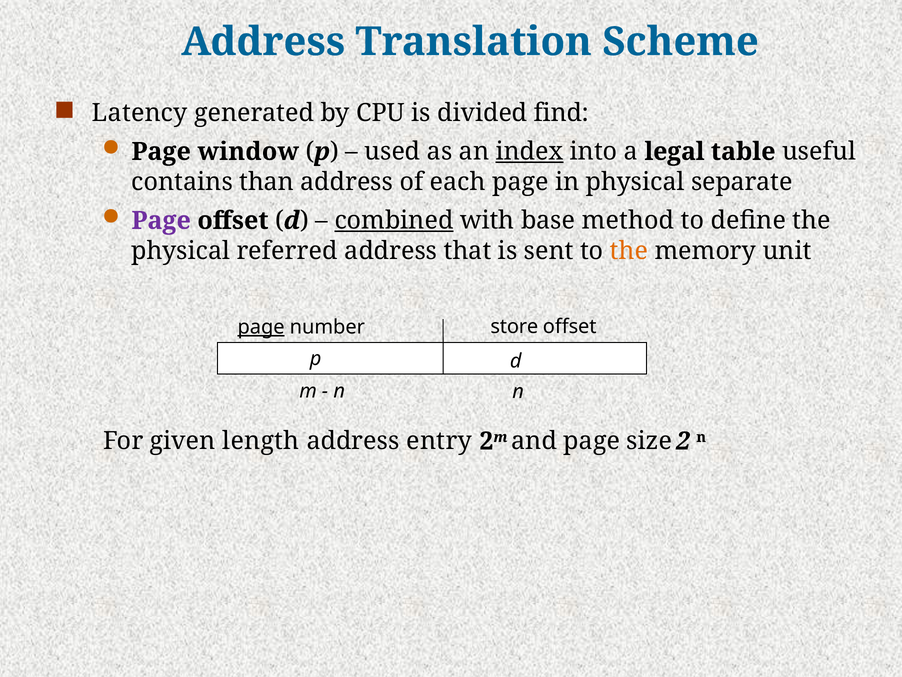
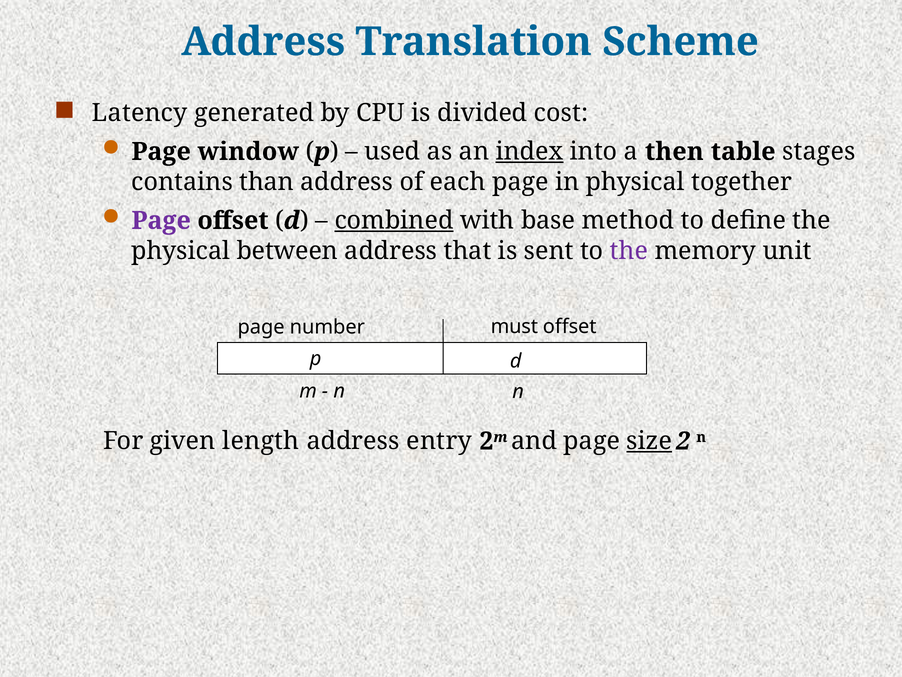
find: find -> cost
legal: legal -> then
useful: useful -> stages
separate: separate -> together
referred: referred -> between
the at (629, 251) colour: orange -> purple
page at (261, 327) underline: present -> none
store: store -> must
size underline: none -> present
